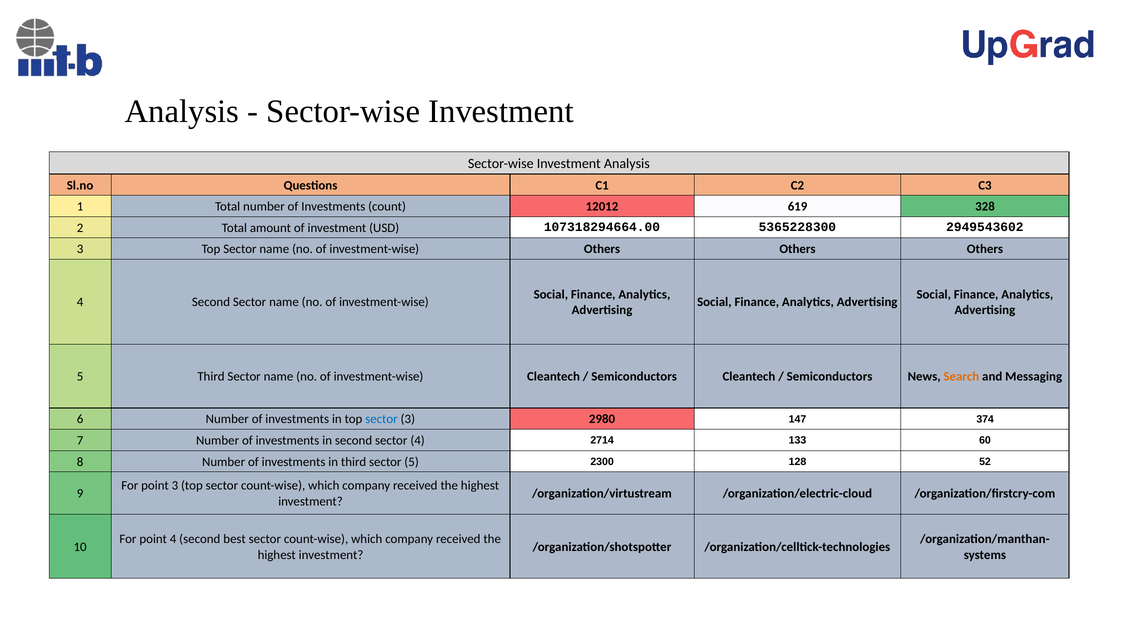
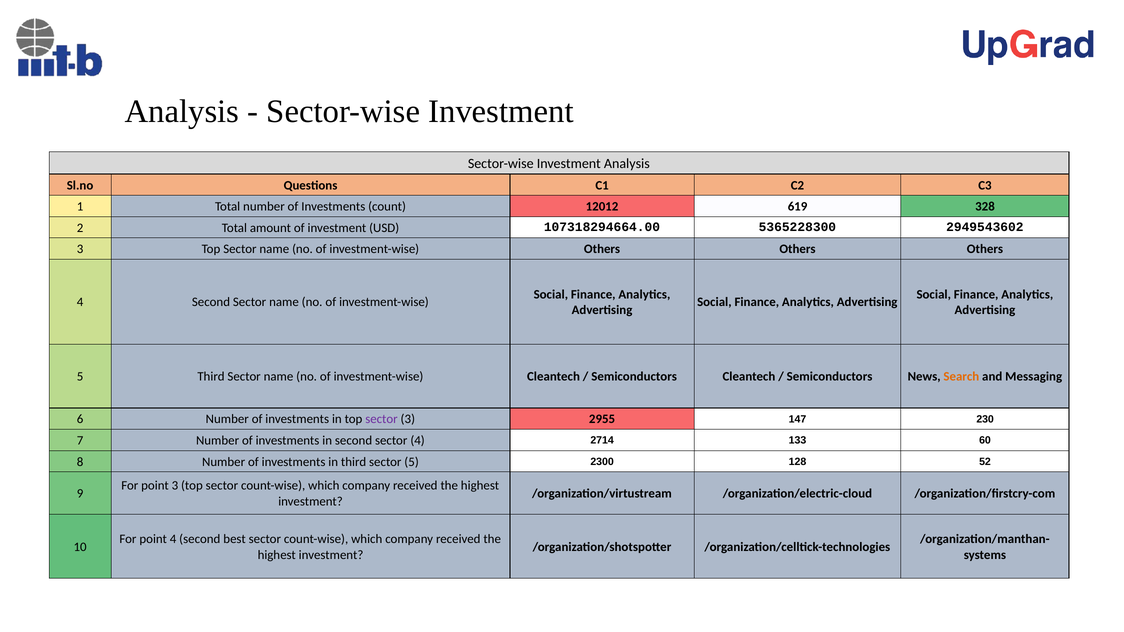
sector at (381, 419) colour: blue -> purple
2980: 2980 -> 2955
374: 374 -> 230
